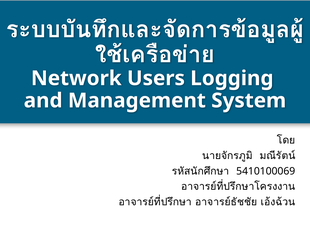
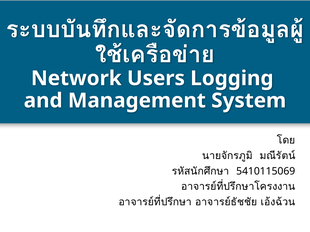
5410100069: 5410100069 -> 5410115069
